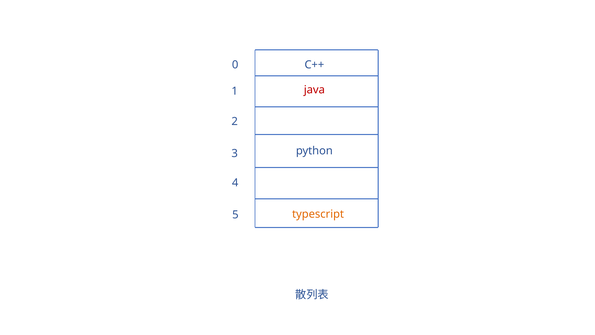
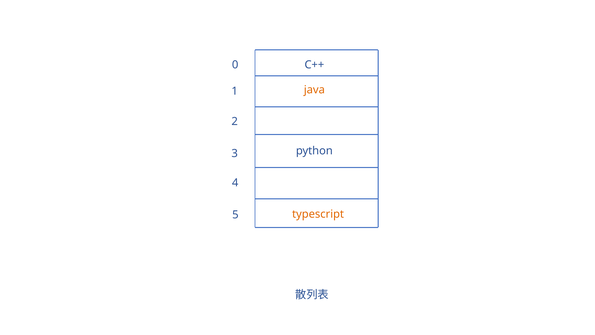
java colour: red -> orange
